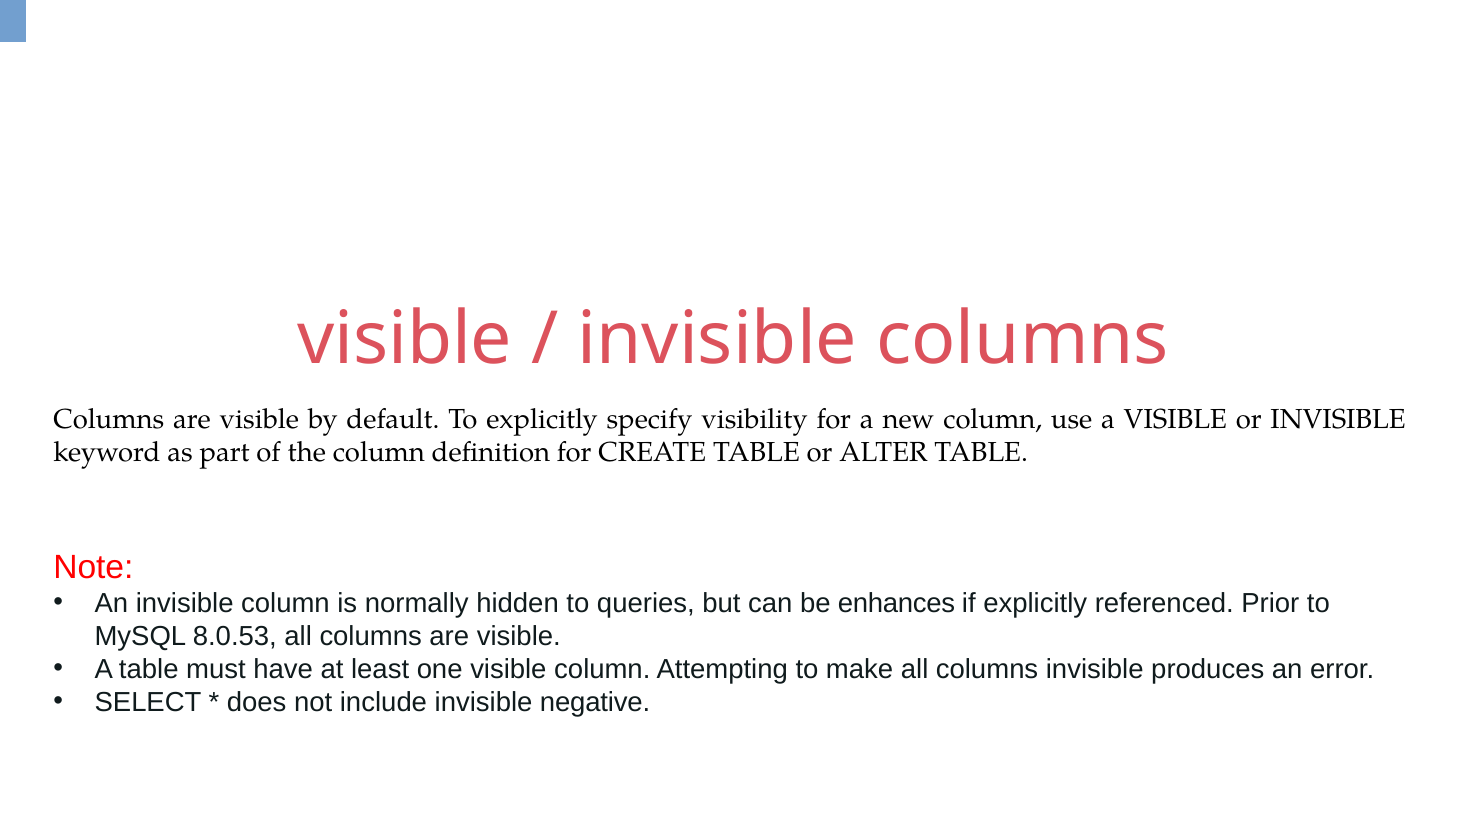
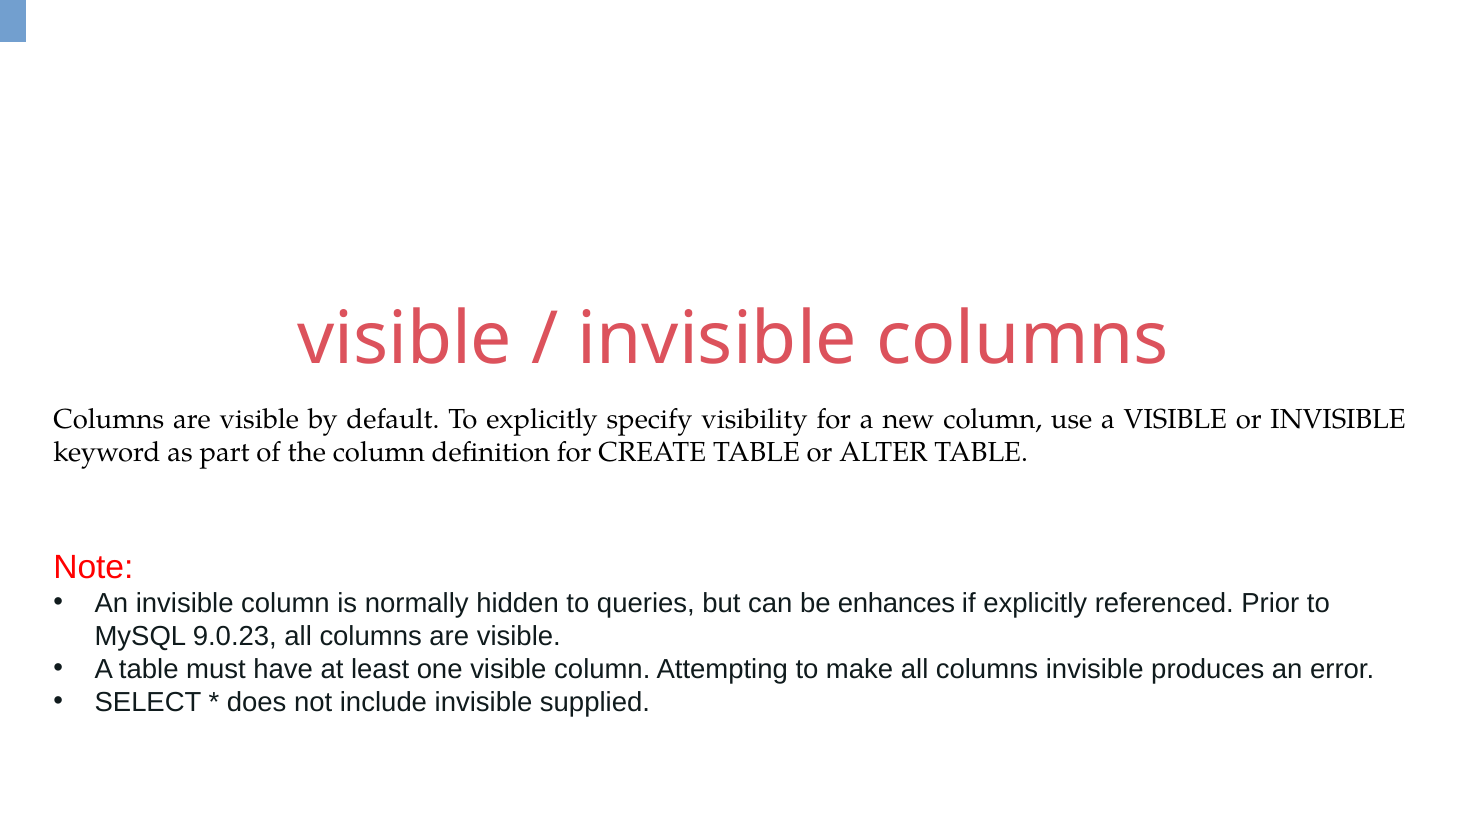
8.0.53: 8.0.53 -> 9.0.23
negative: negative -> supplied
